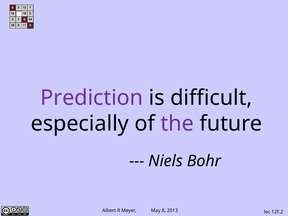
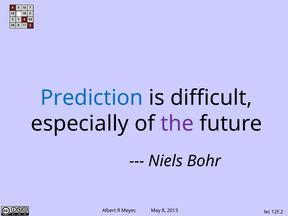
Prediction colour: purple -> blue
